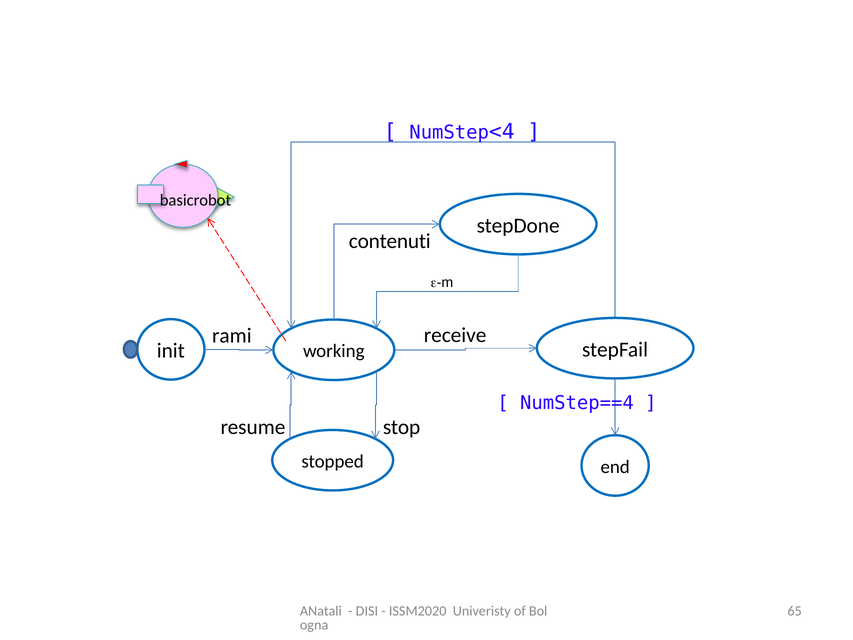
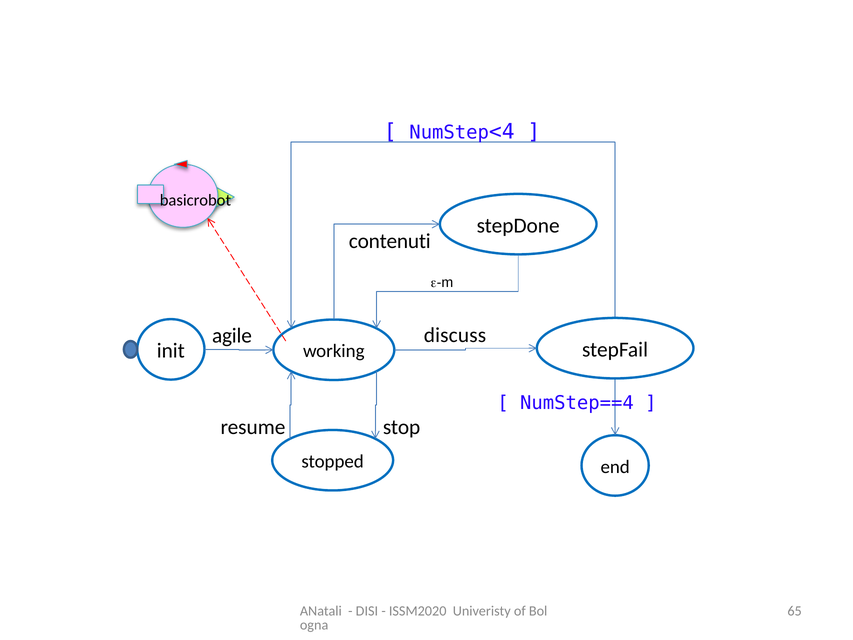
receive: receive -> discuss
rami: rami -> agile
